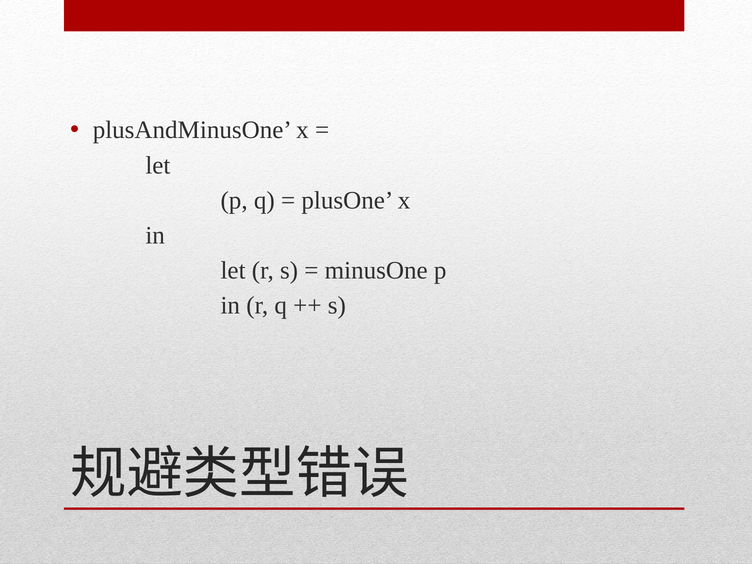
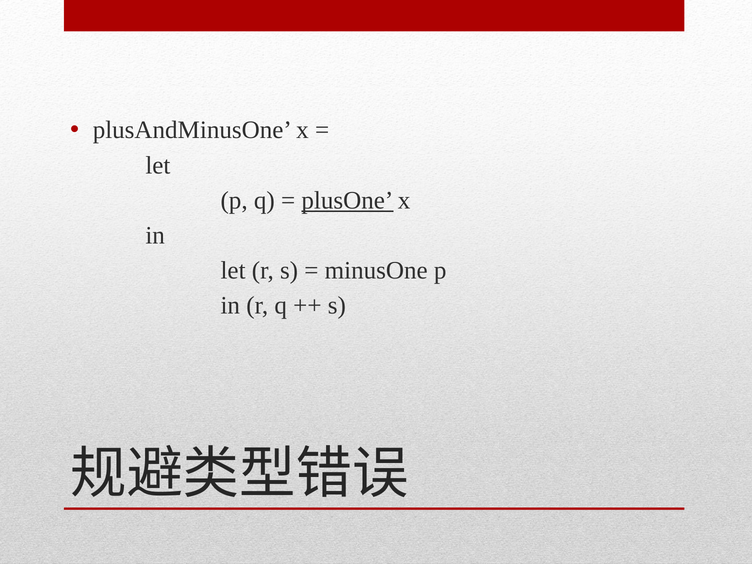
plusOne underline: none -> present
